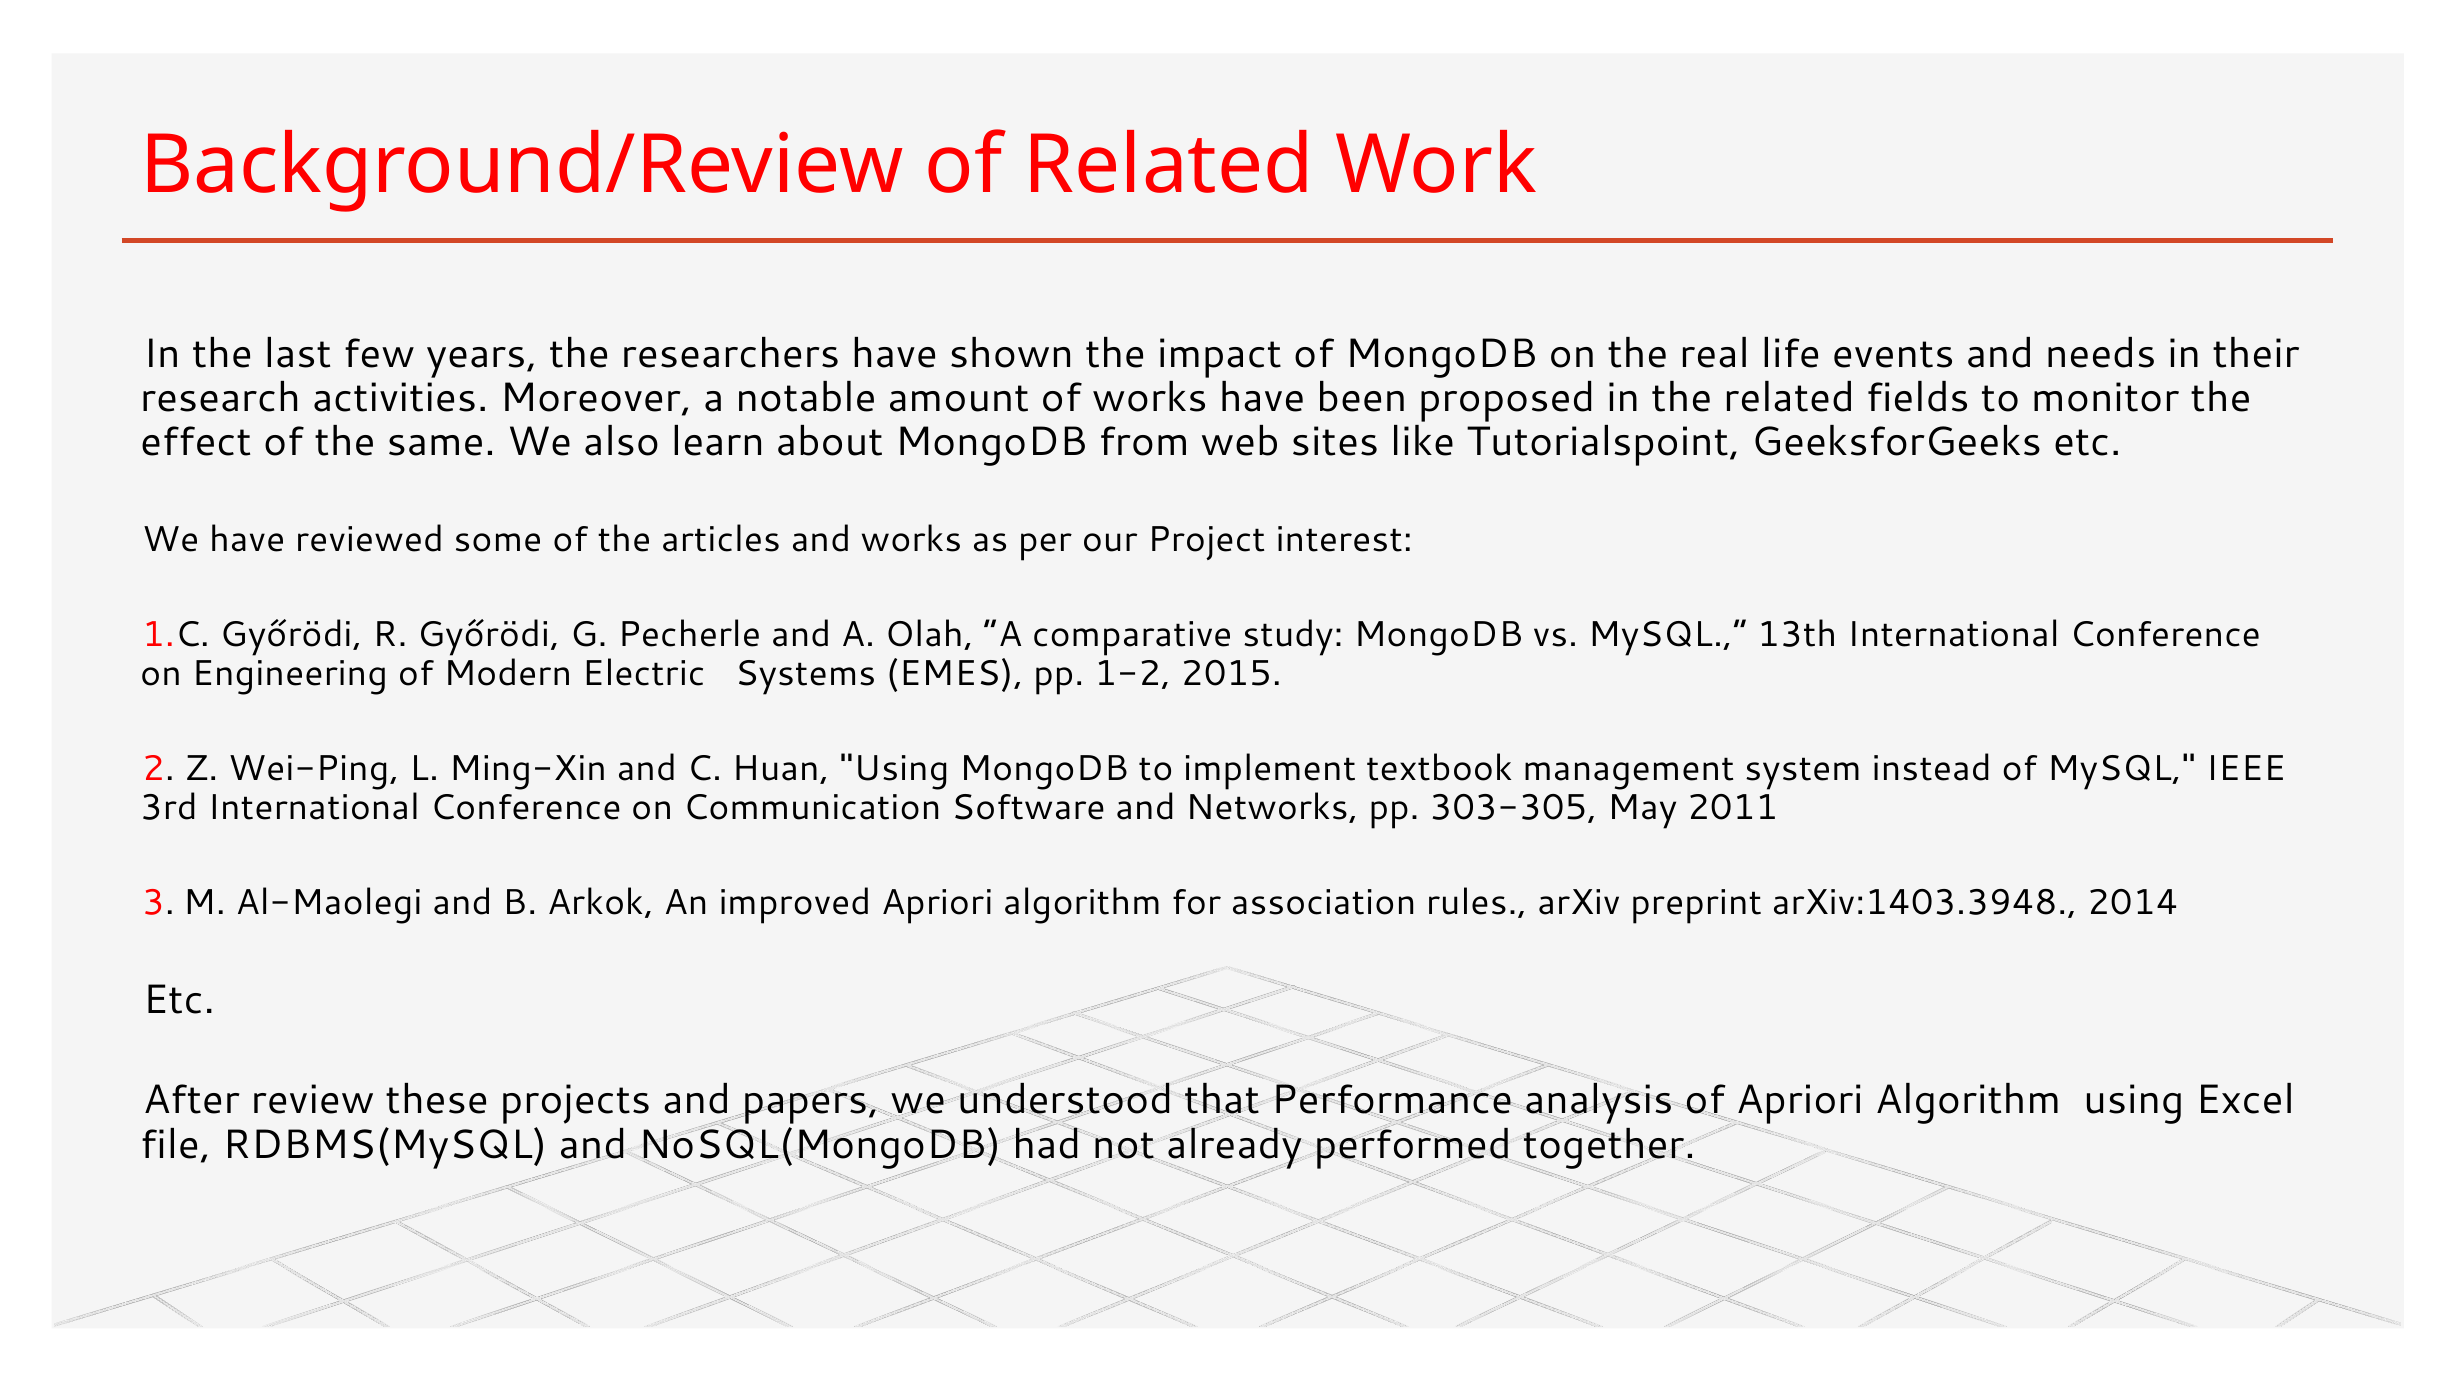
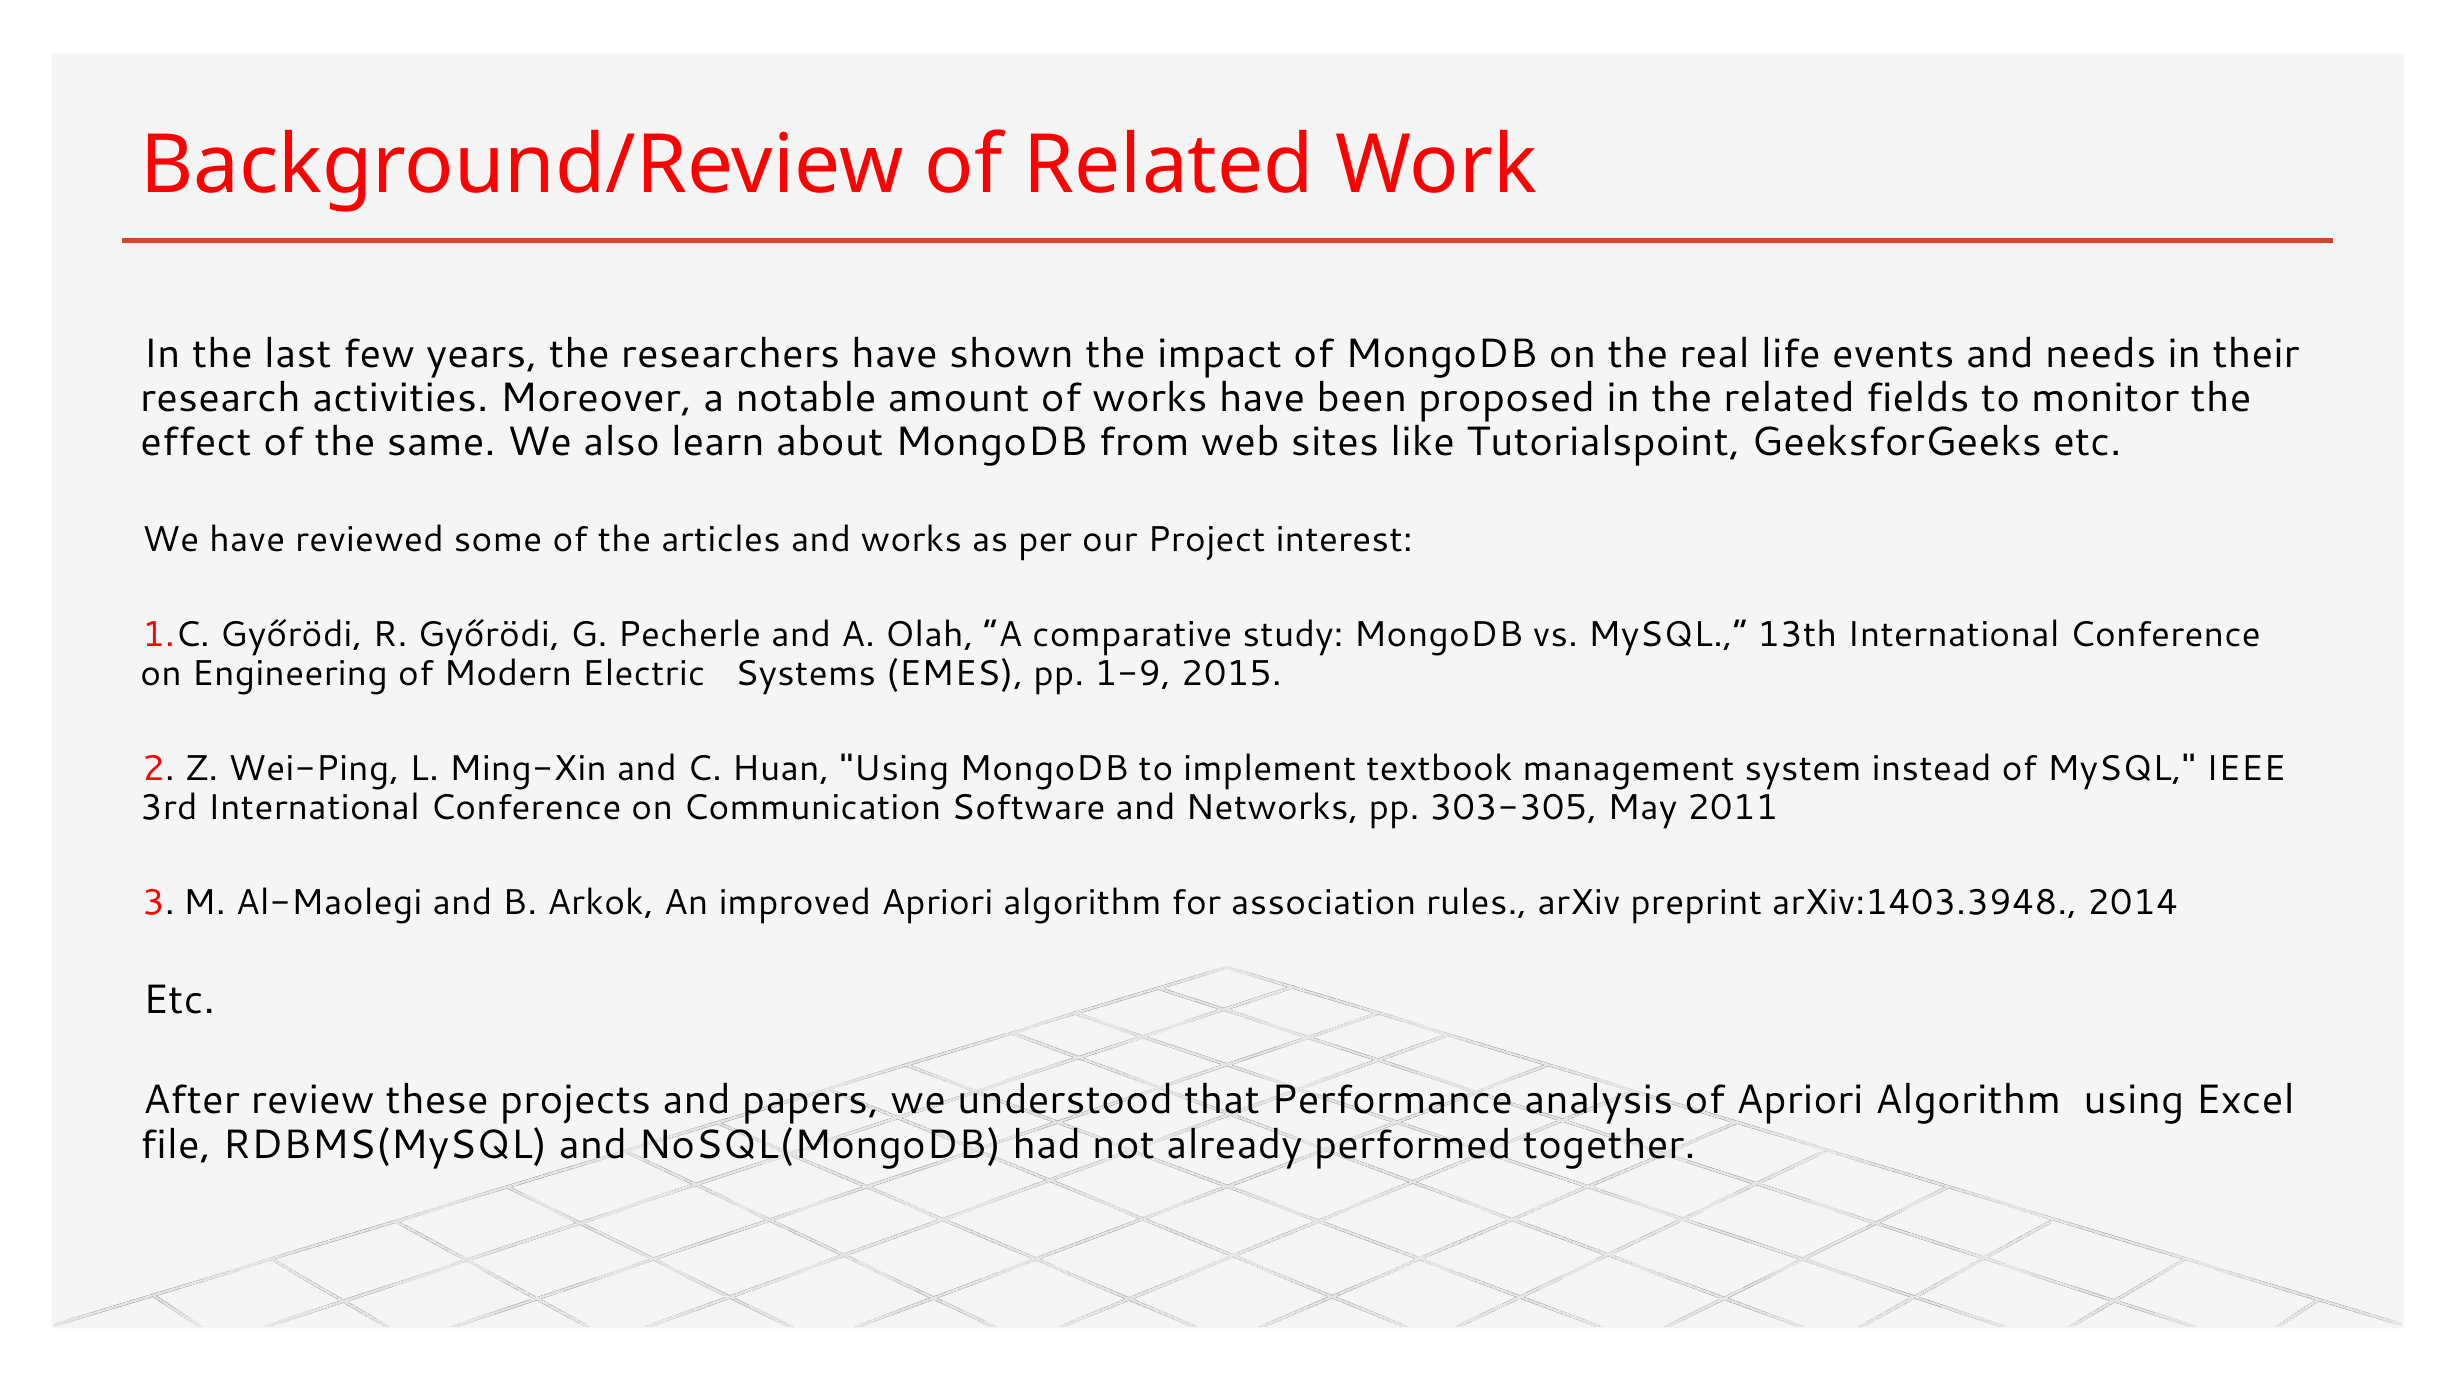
1-2: 1-2 -> 1-9
